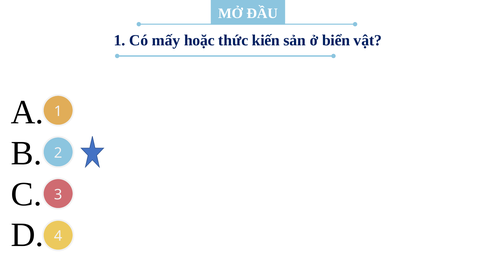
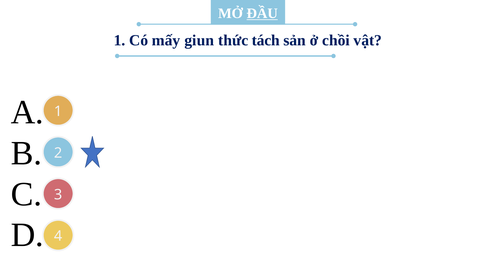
ĐẦU underline: none -> present
hoặc: hoặc -> giun
kiến: kiến -> tách
biển: biển -> chồi
